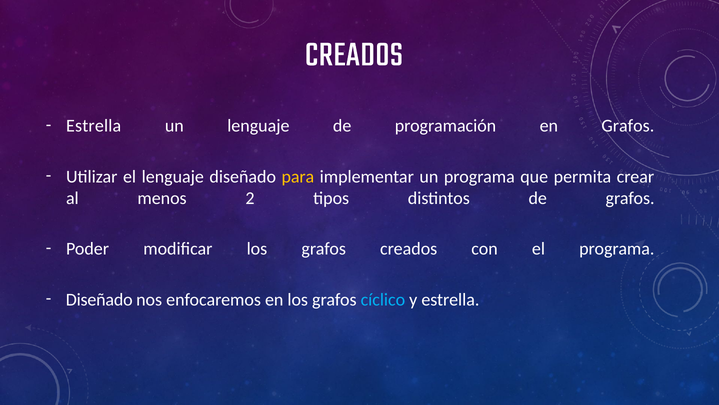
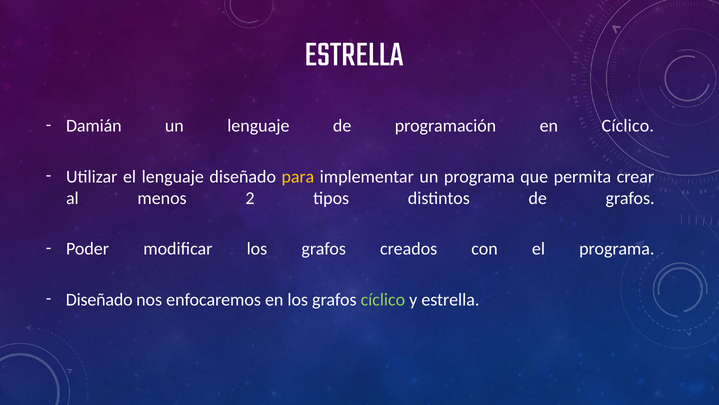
CREADOS at (354, 53): CREADOS -> ESTRELLA
Estrella at (94, 126): Estrella -> Damián
en Grafos: Grafos -> Cíclico
cíclico at (383, 299) colour: light blue -> light green
